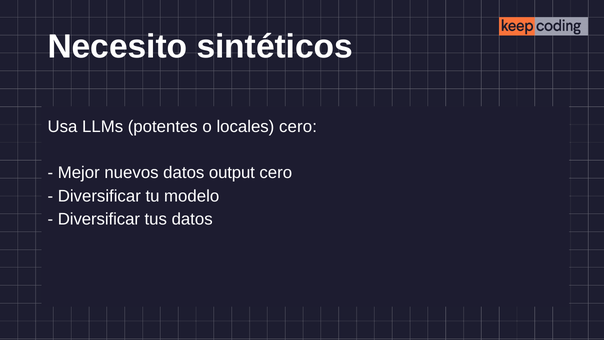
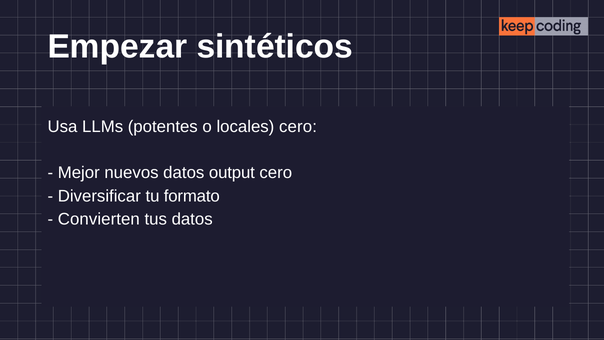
Necesito: Necesito -> Empezar
modelo: modelo -> formato
Diversificar at (99, 219): Diversificar -> Convierten
